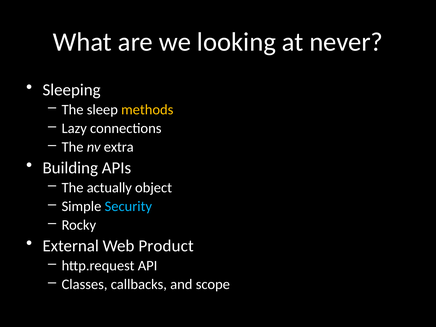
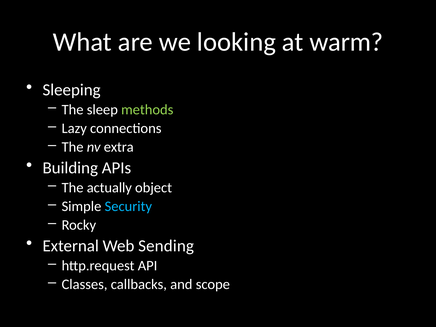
never: never -> warm
methods colour: yellow -> light green
Product: Product -> Sending
